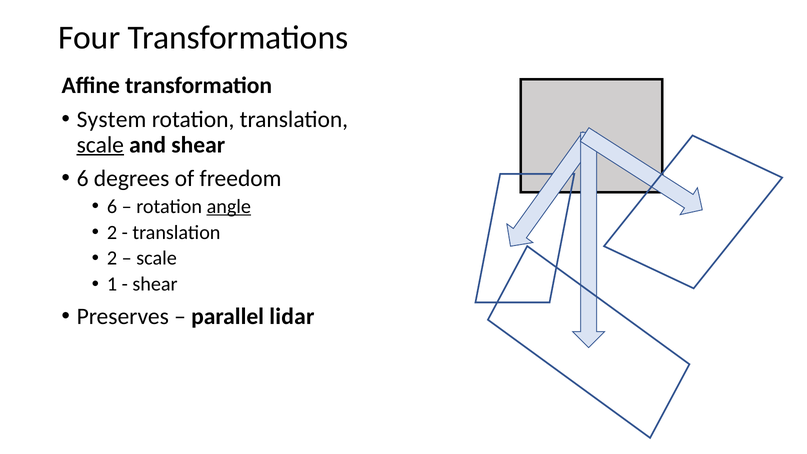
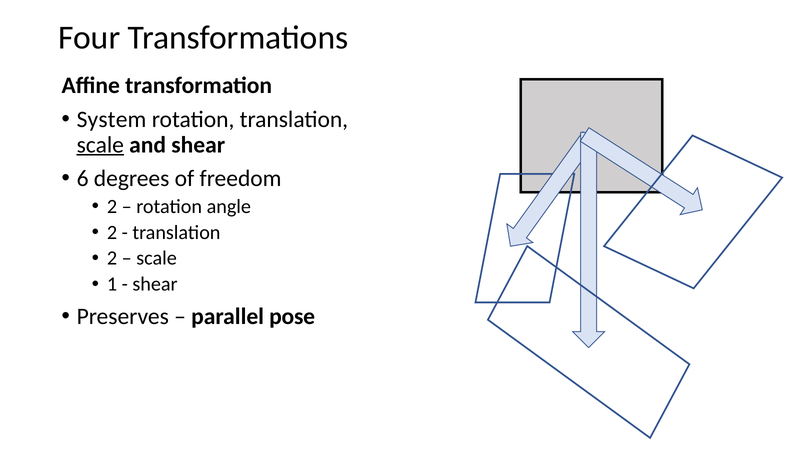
6 at (112, 206): 6 -> 2
angle underline: present -> none
lidar: lidar -> pose
